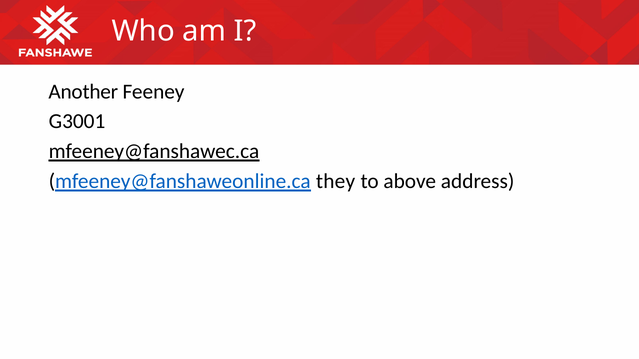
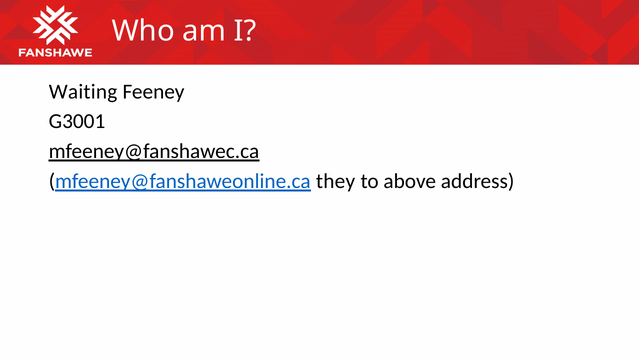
Another: Another -> Waiting
